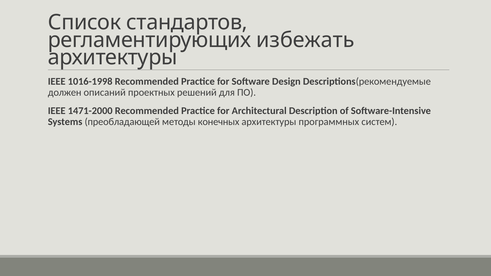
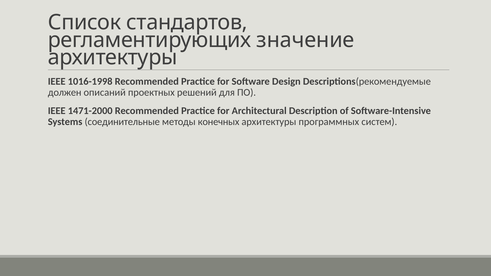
избежать: избежать -> значение
преобладающей: преобладающей -> соединительные
